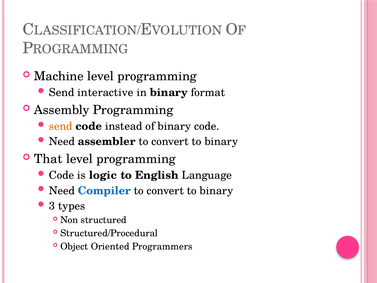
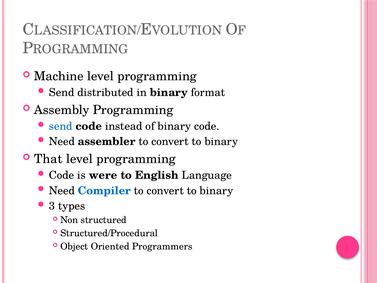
interactive: interactive -> distributed
send at (61, 126) colour: orange -> blue
logic: logic -> were
